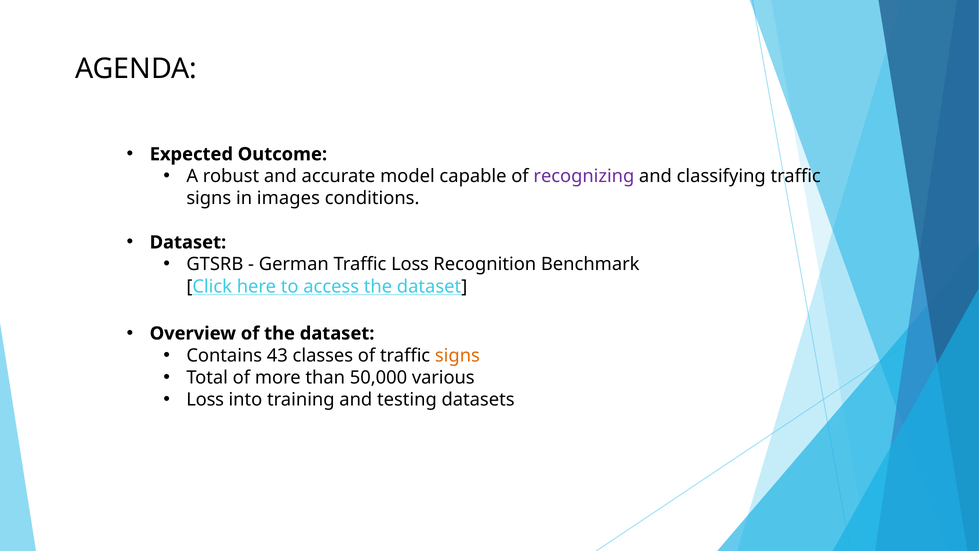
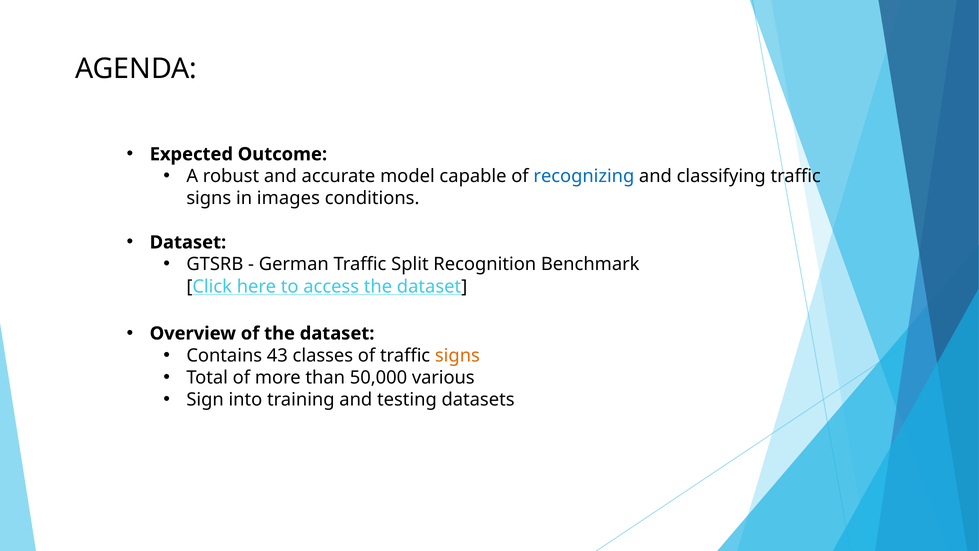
recognizing colour: purple -> blue
Traffic Loss: Loss -> Split
Loss at (205, 399): Loss -> Sign
